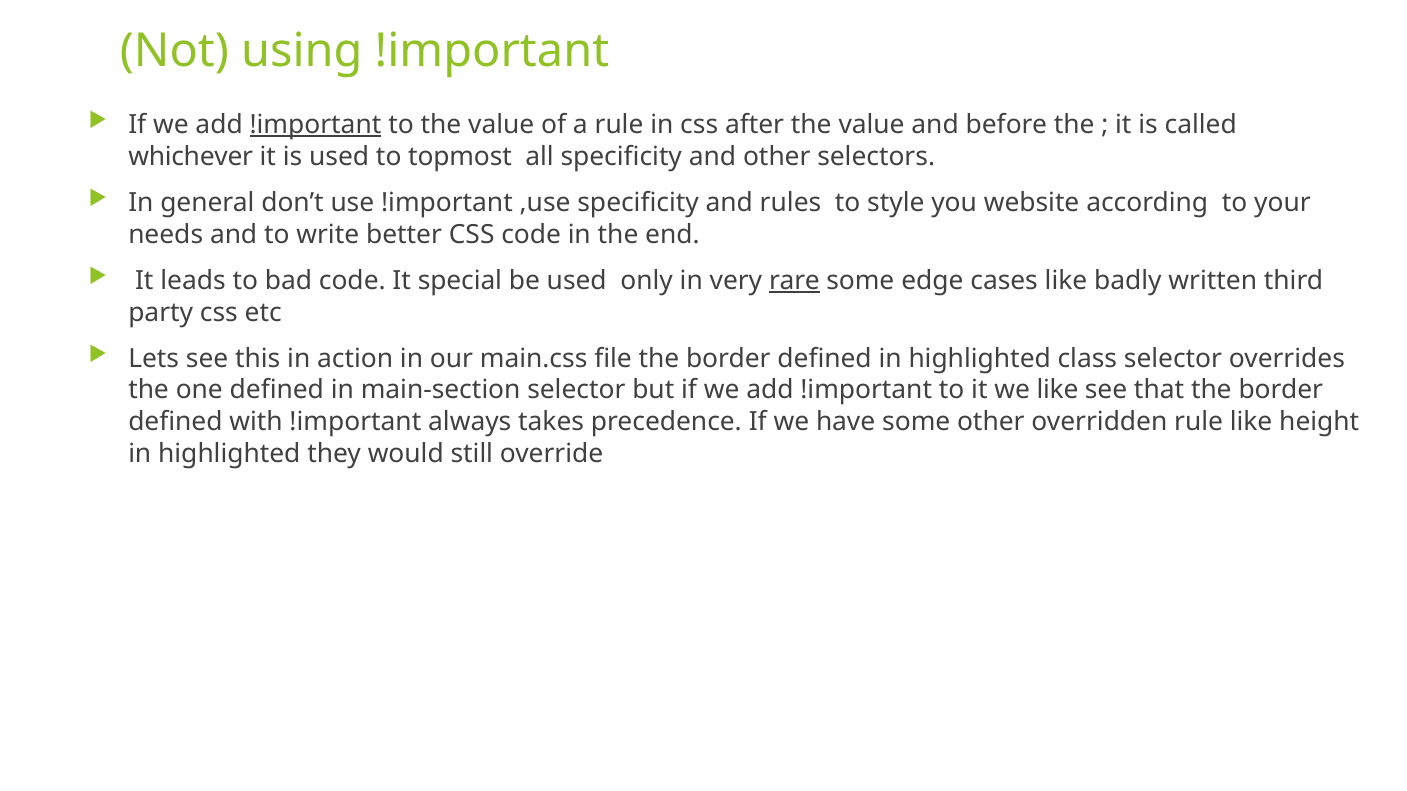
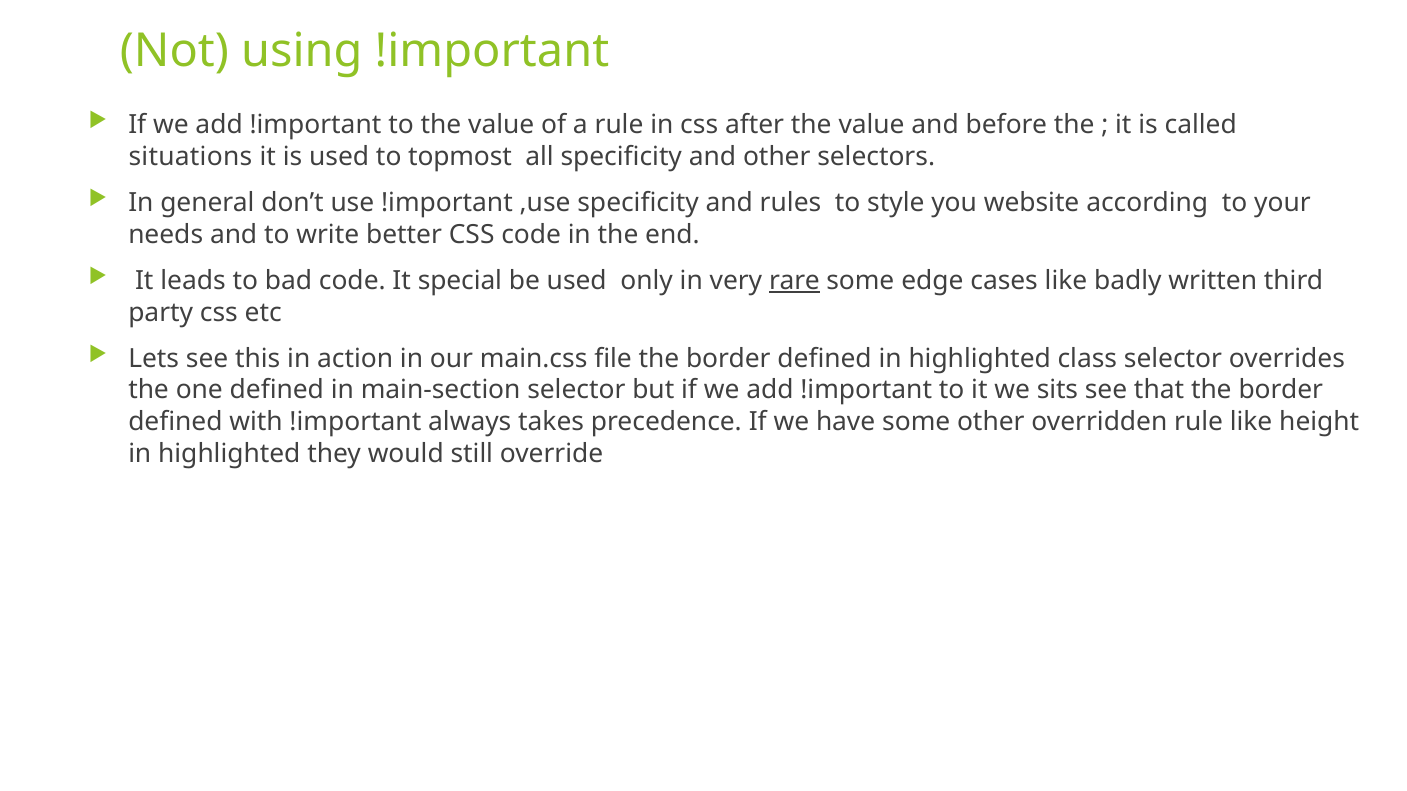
!important at (315, 125) underline: present -> none
whichever: whichever -> situations
we like: like -> sits
